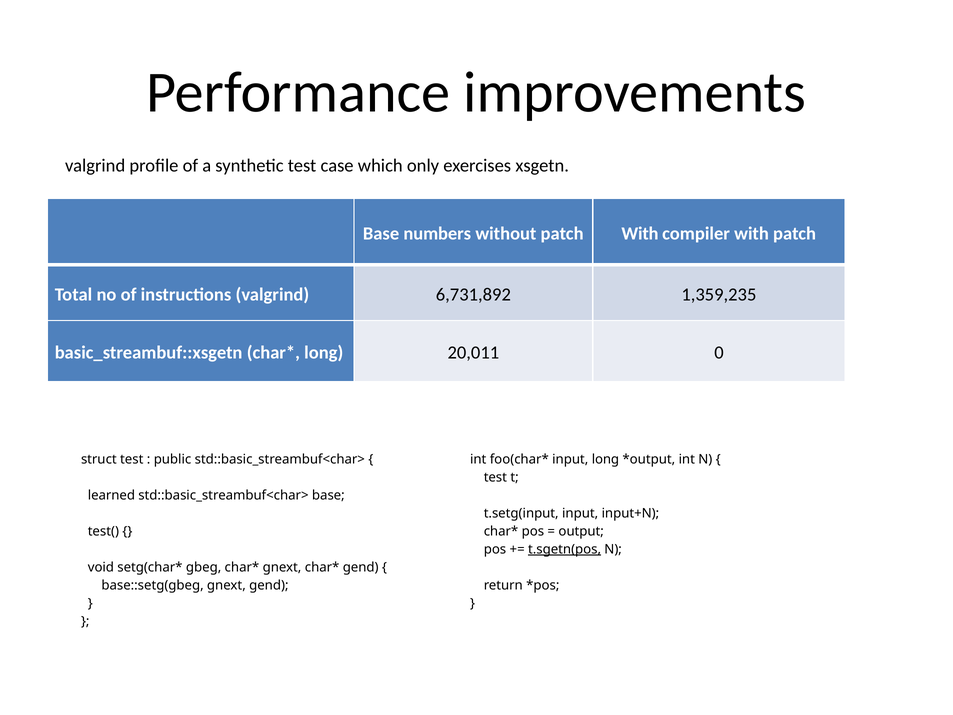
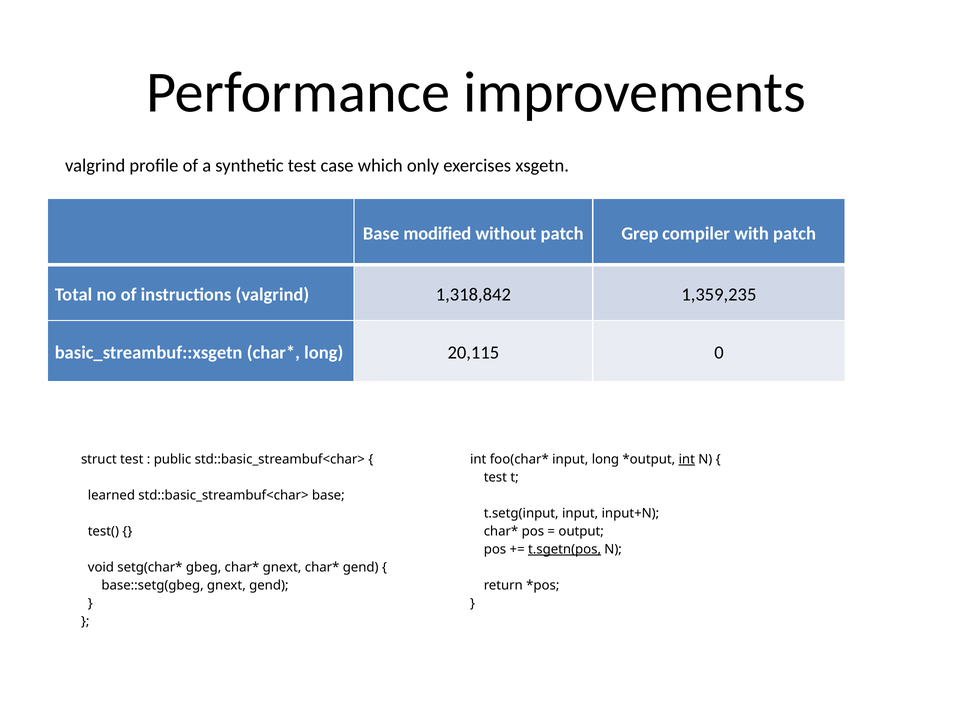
numbers: numbers -> modified
patch With: With -> Grep
6,731,892: 6,731,892 -> 1,318,842
20,011: 20,011 -> 20,115
int at (687, 459) underline: none -> present
